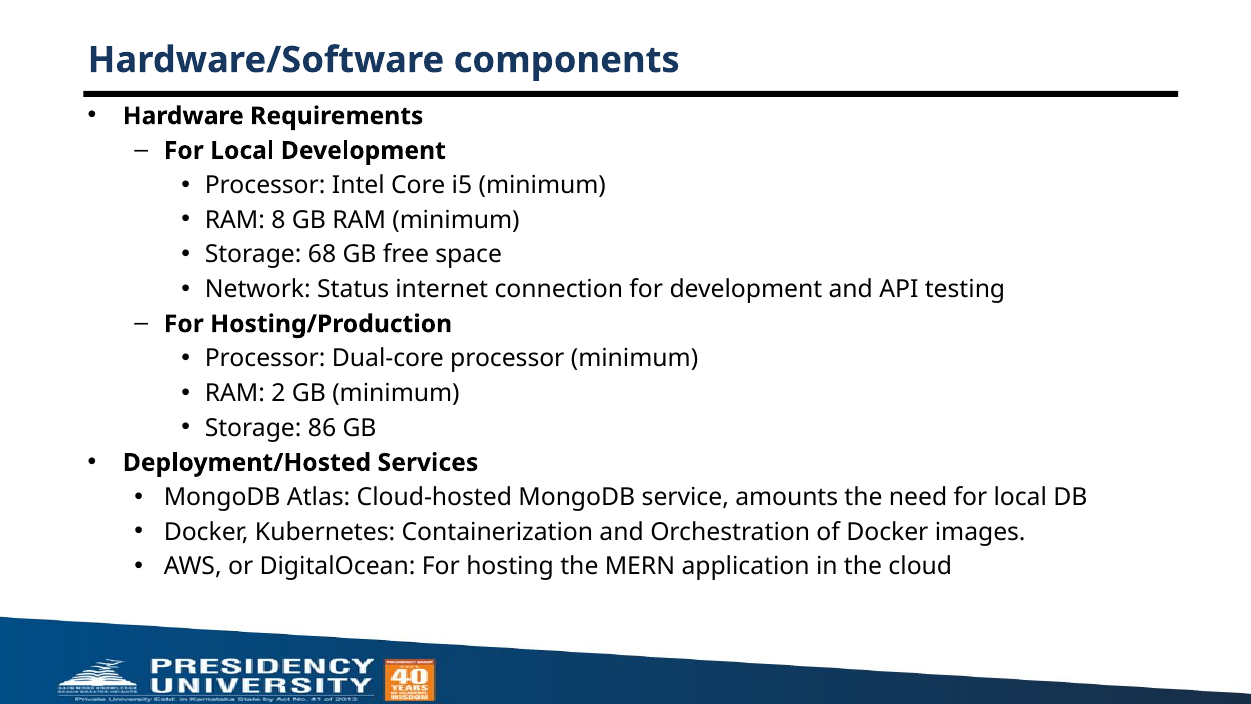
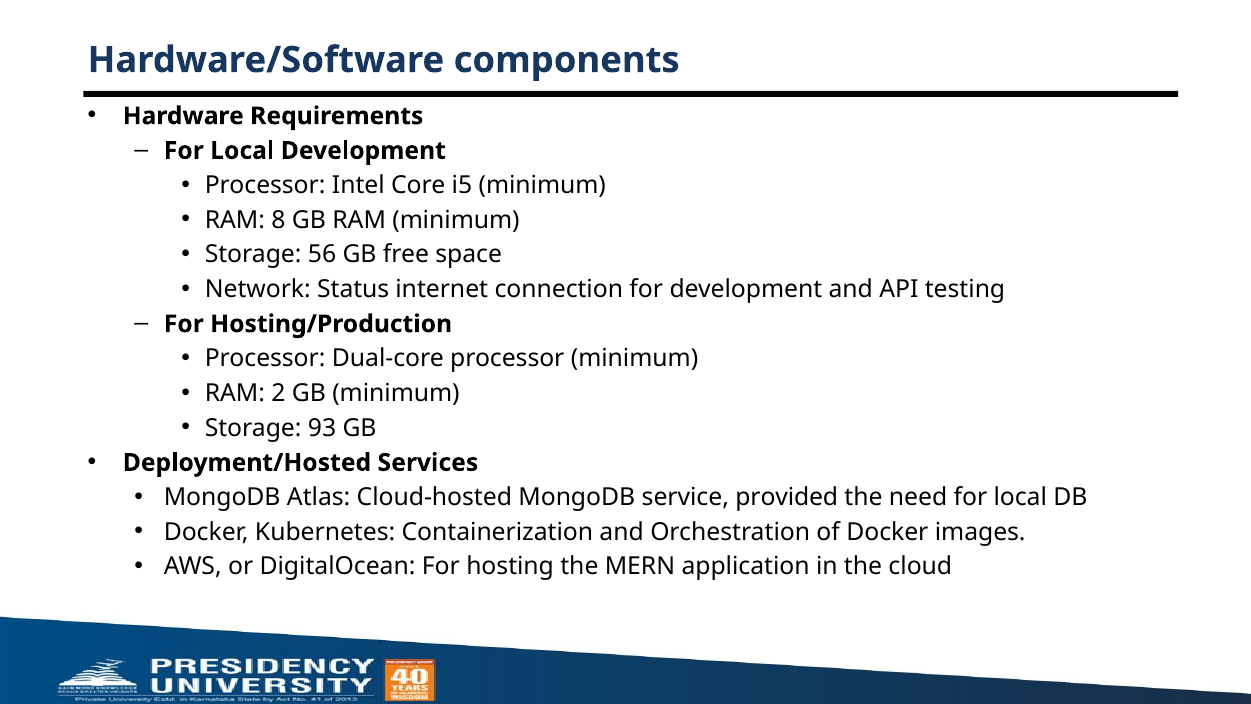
68: 68 -> 56
86: 86 -> 93
amounts: amounts -> provided
